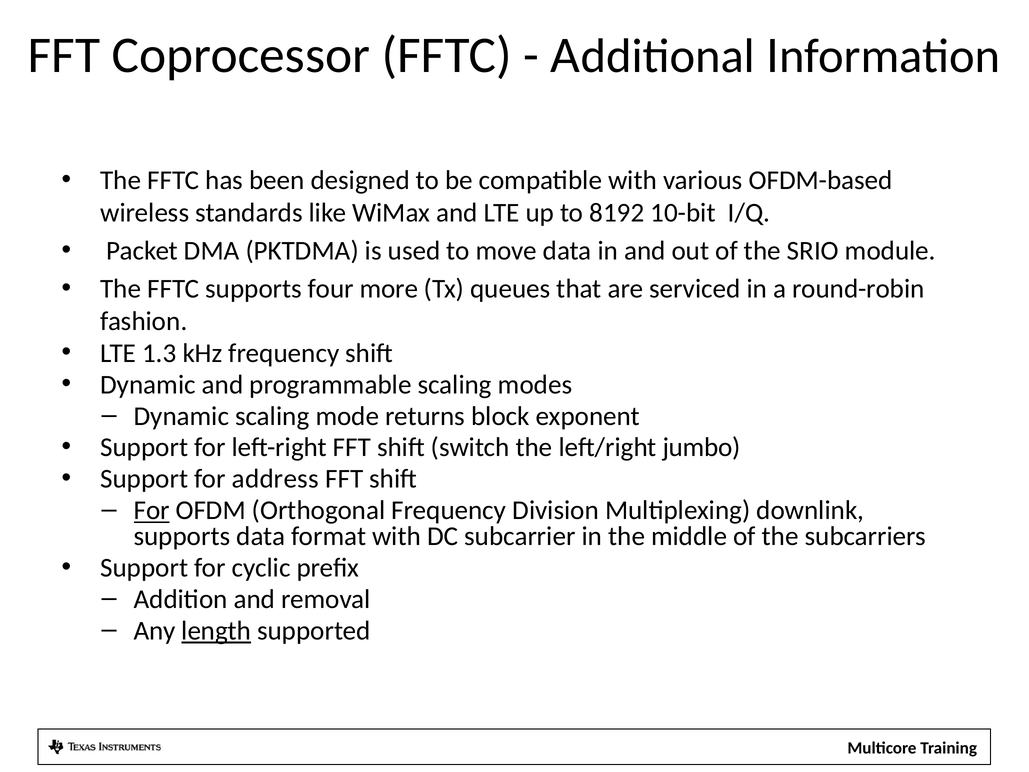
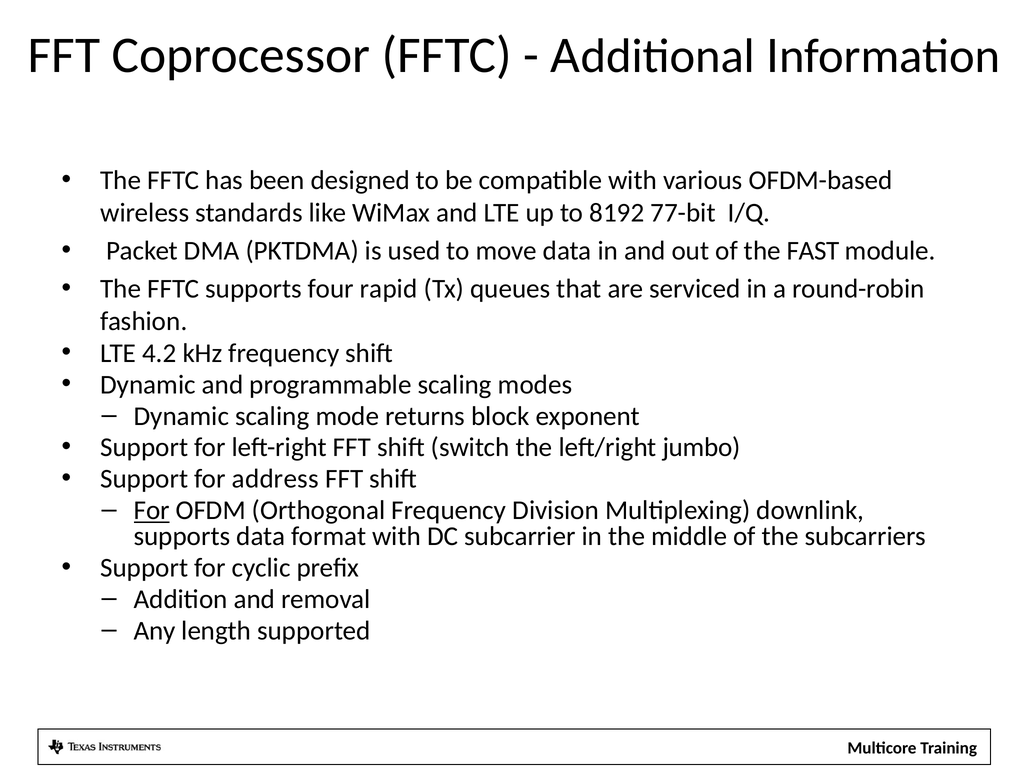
10-bit: 10-bit -> 77-bit
SRIO: SRIO -> FAST
more: more -> rapid
1.3: 1.3 -> 4.2
length underline: present -> none
